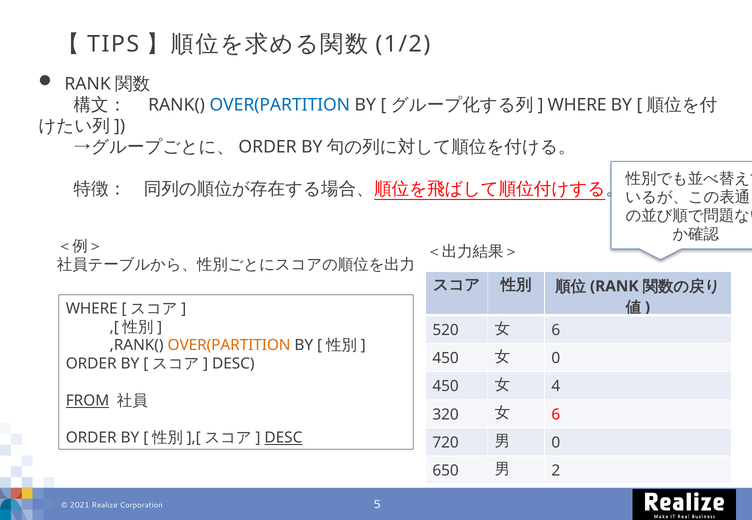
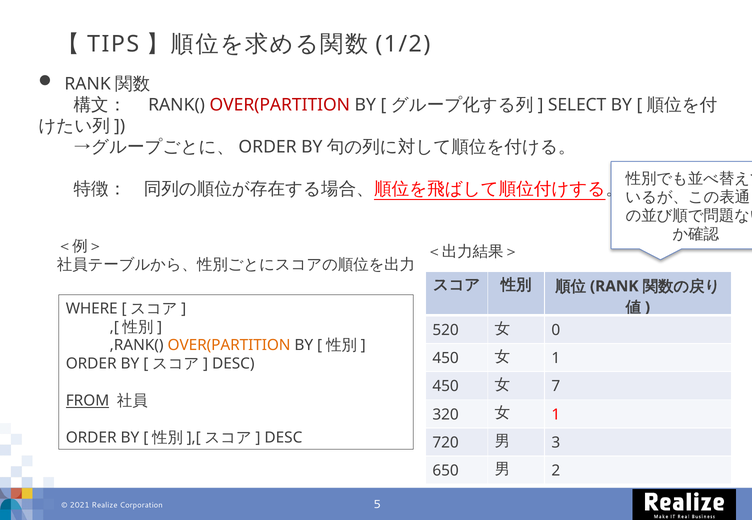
OVER(PARTITION at (280, 105) colour: blue -> red
WHERE at (577, 105): WHERE -> SELECT
6 at (556, 331): 6 -> 0
0 at (556, 359): 0 -> 1
4: 4 -> 7
6 at (556, 415): 6 -> 1
DESC at (283, 438) underline: present -> none
0 at (556, 443): 0 -> 3
